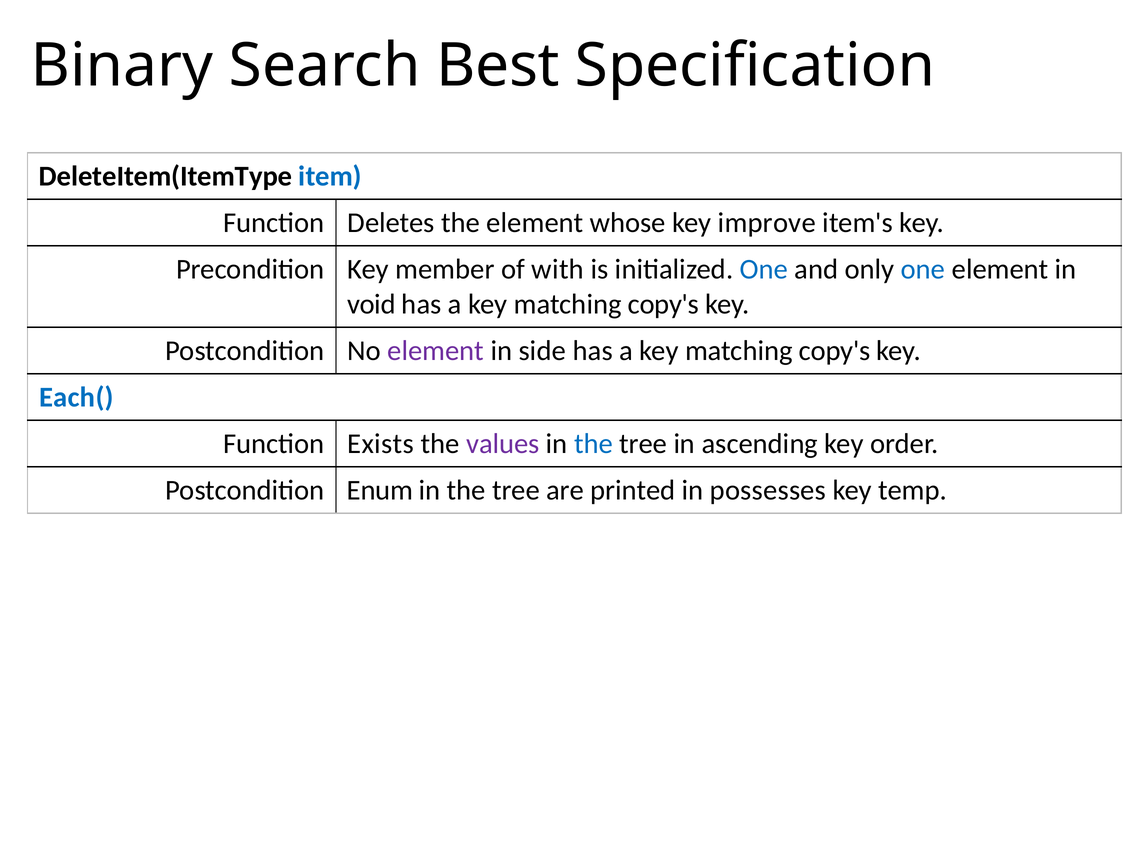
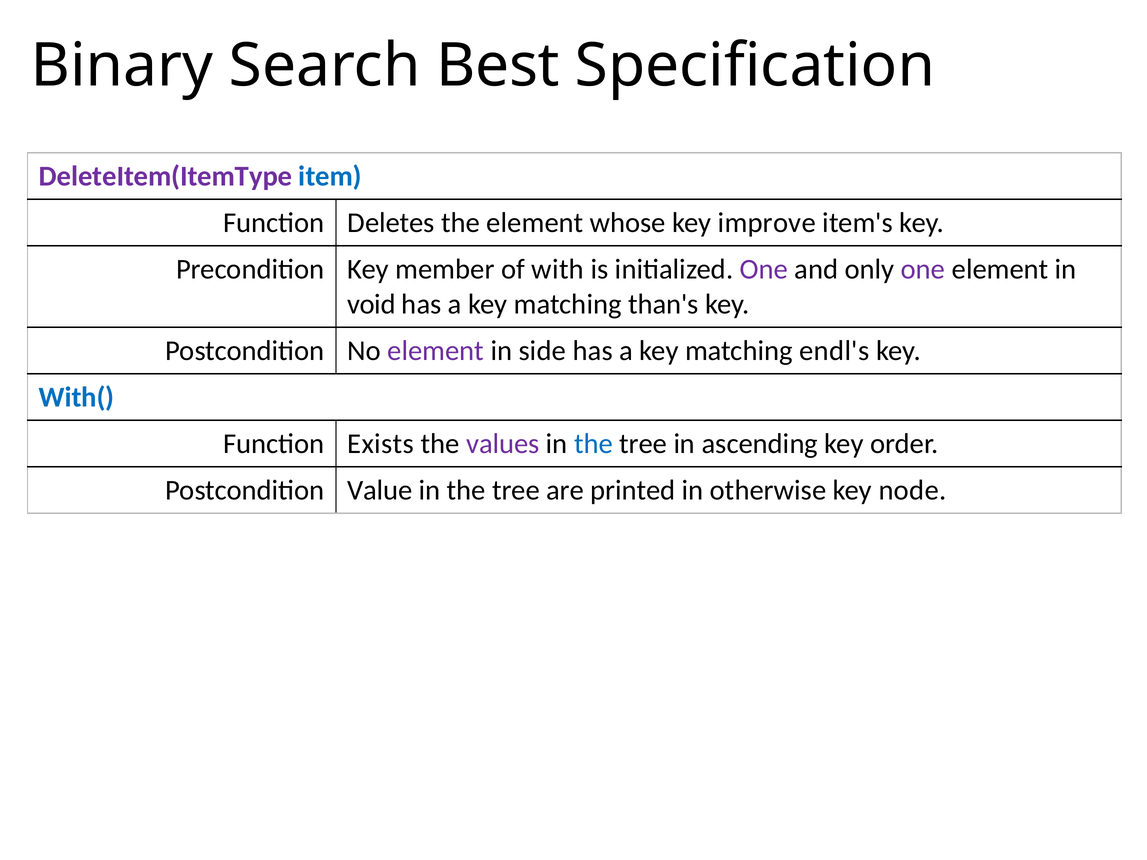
DeleteItem(ItemType colour: black -> purple
One at (764, 270) colour: blue -> purple
one at (923, 270) colour: blue -> purple
copy's at (663, 305): copy's -> than's
copy's at (835, 351): copy's -> endl's
Each(: Each( -> With(
Enum: Enum -> Value
possesses: possesses -> otherwise
temp: temp -> node
